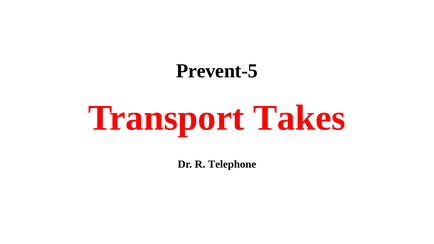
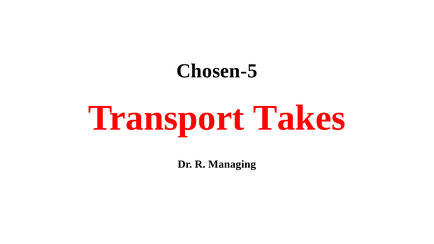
Prevent-5: Prevent-5 -> Chosen-5
Telephone: Telephone -> Managing
